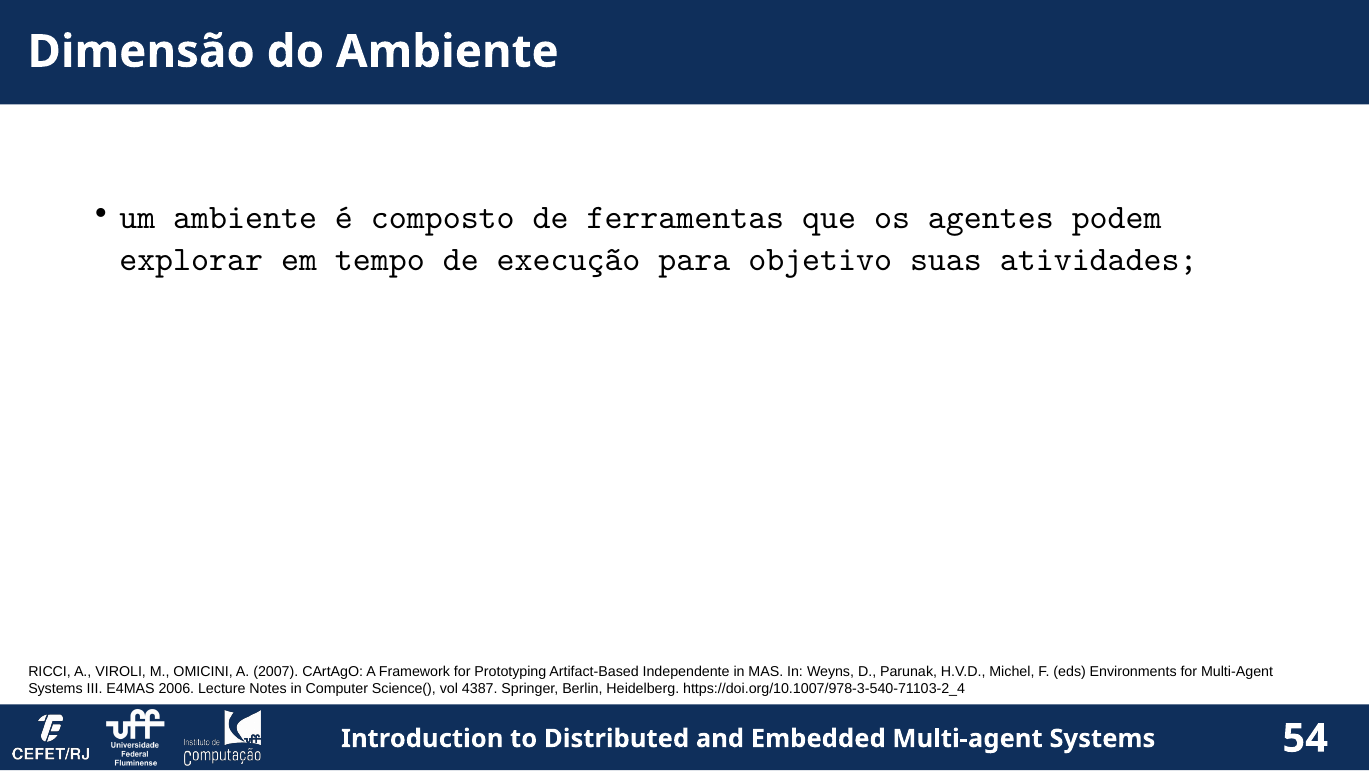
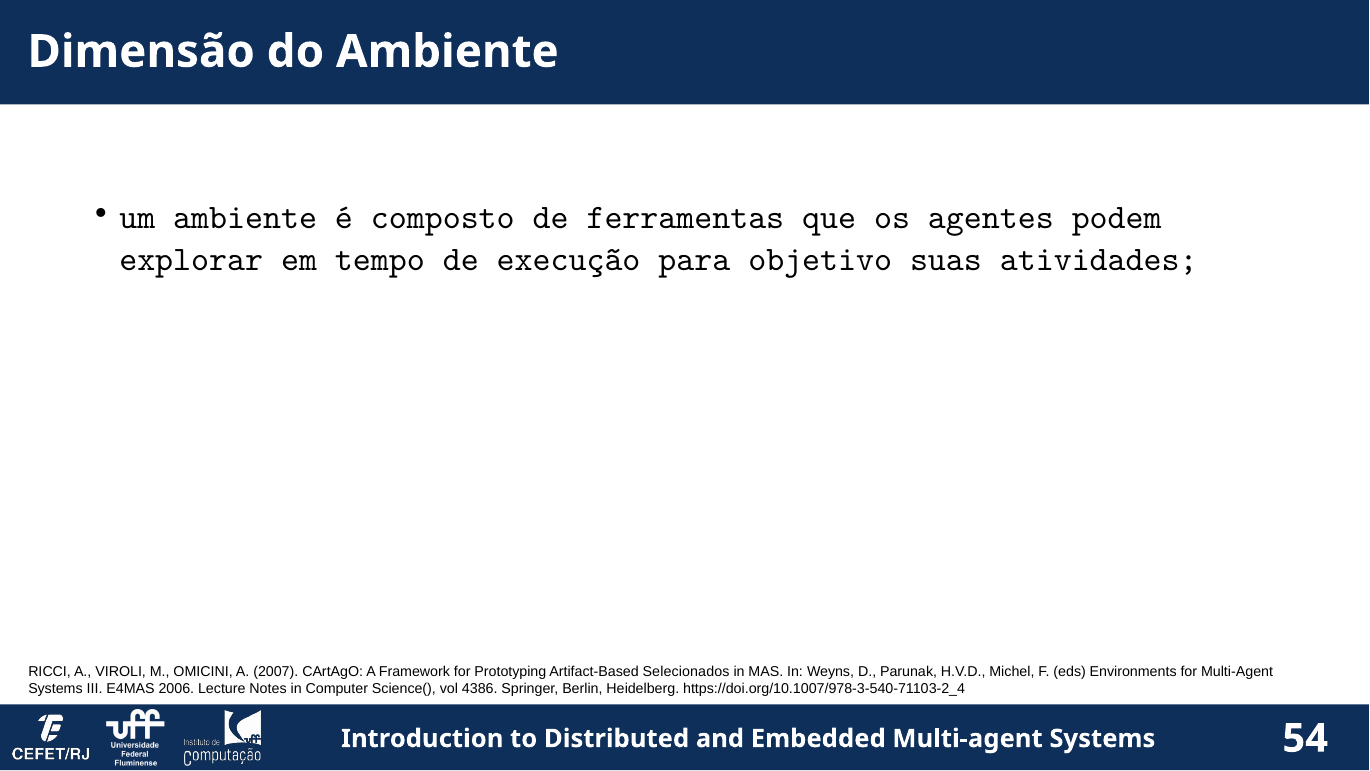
Independente: Independente -> Selecionados
4387: 4387 -> 4386
